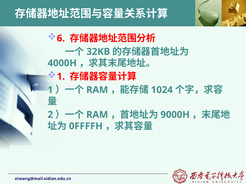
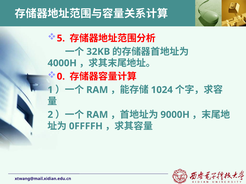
6: 6 -> 5
1 at (61, 77): 1 -> 0
